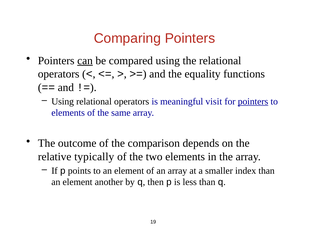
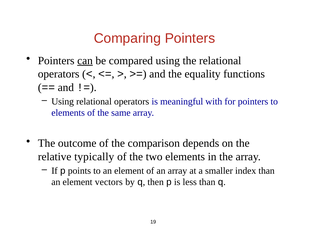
visit: visit -> with
pointers at (253, 101) underline: present -> none
another: another -> vectors
